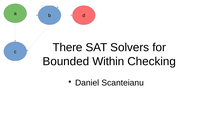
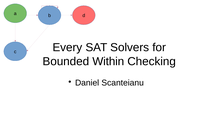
There: There -> Every
